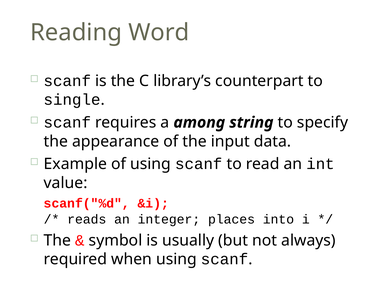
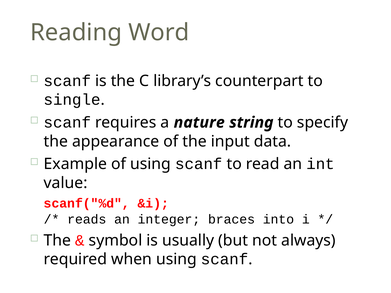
among: among -> nature
places: places -> braces
